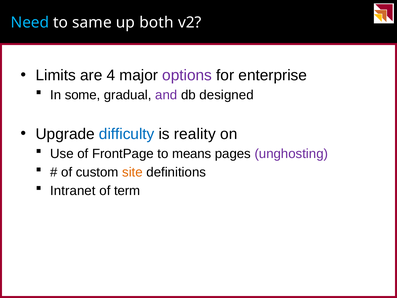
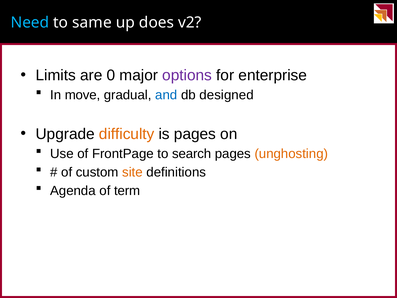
both: both -> does
4: 4 -> 0
some: some -> move
and colour: purple -> blue
difficulty colour: blue -> orange
is reality: reality -> pages
means: means -> search
unghosting colour: purple -> orange
Intranet: Intranet -> Agenda
